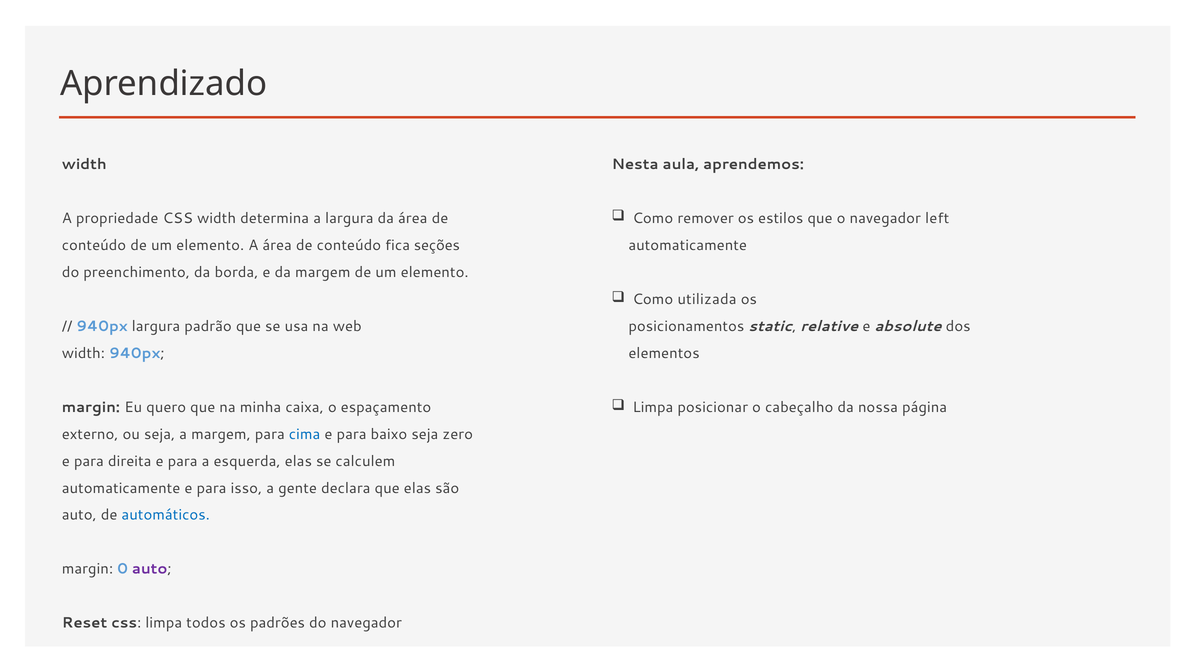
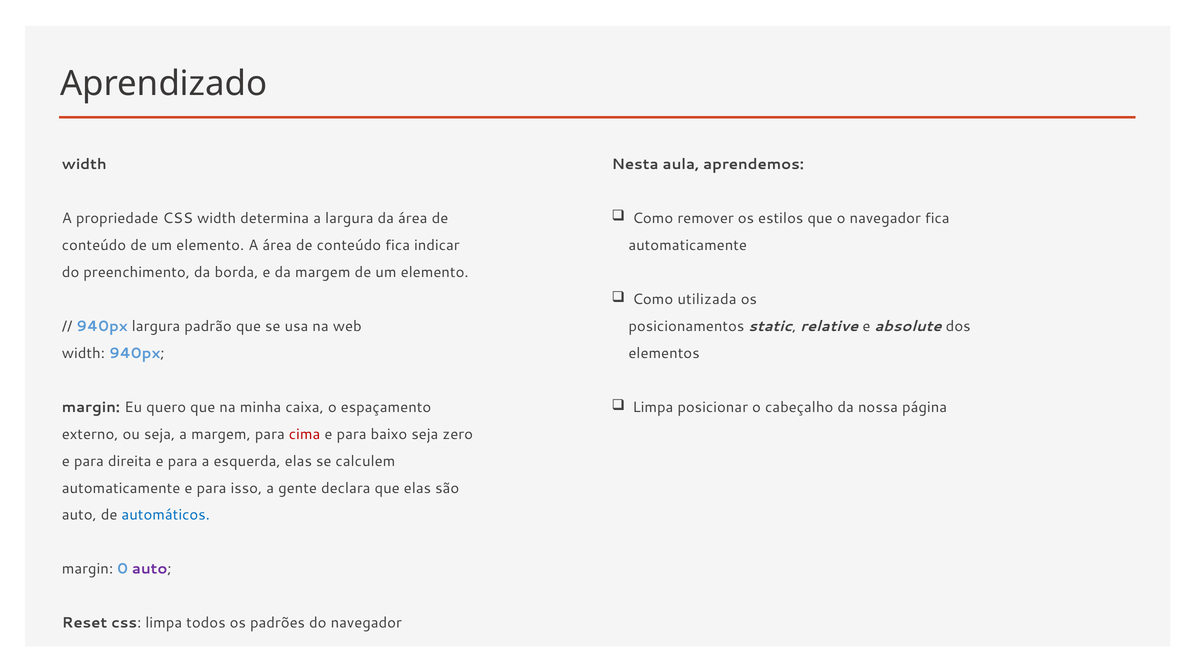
navegador left: left -> fica
seções: seções -> indicar
cima colour: blue -> red
